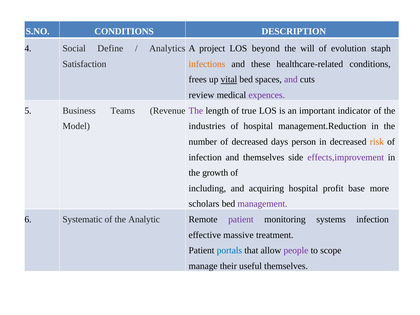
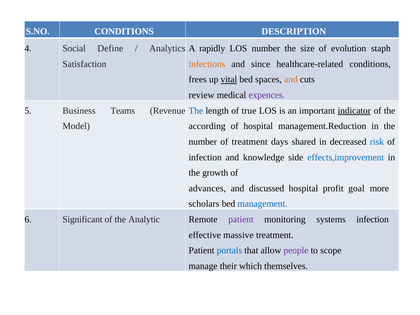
project: project -> rapidly
LOS beyond: beyond -> number
will: will -> size
these: these -> since
and at (291, 80) colour: purple -> orange
The at (196, 111) colour: purple -> blue
indicator underline: none -> present
industries: industries -> according
of decreased: decreased -> treatment
person: person -> shared
risk colour: orange -> blue
and themselves: themselves -> knowledge
effects,improvement colour: purple -> blue
including: including -> advances
acquiring: acquiring -> discussed
base: base -> goal
management colour: purple -> blue
Systematic: Systematic -> Significant
useful: useful -> which
